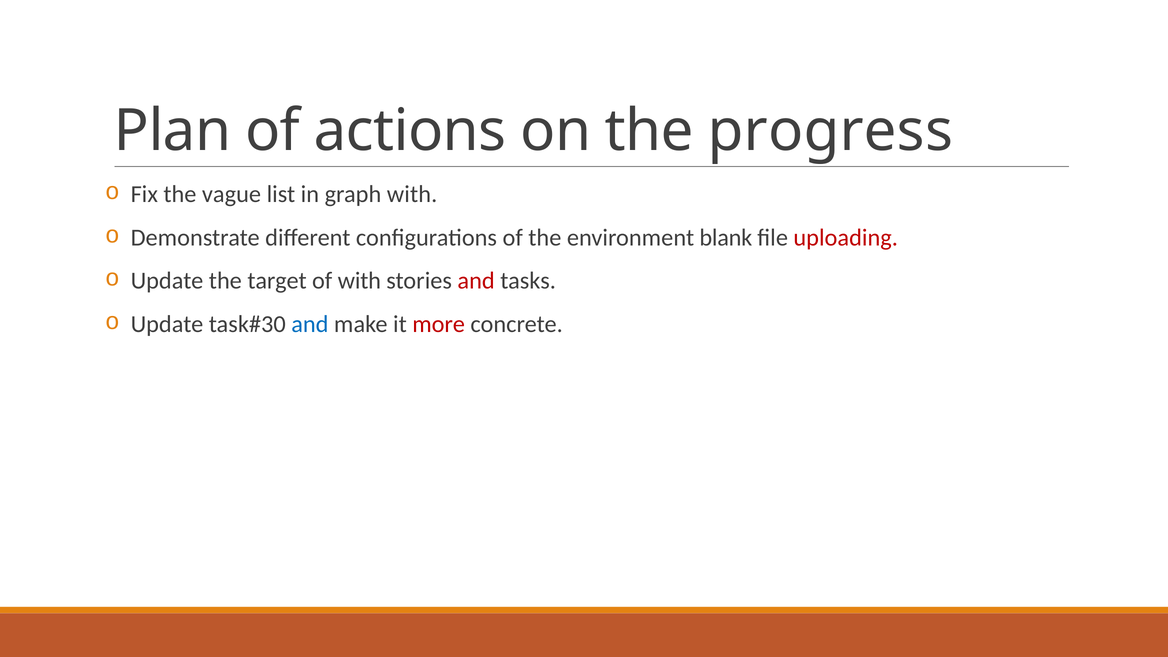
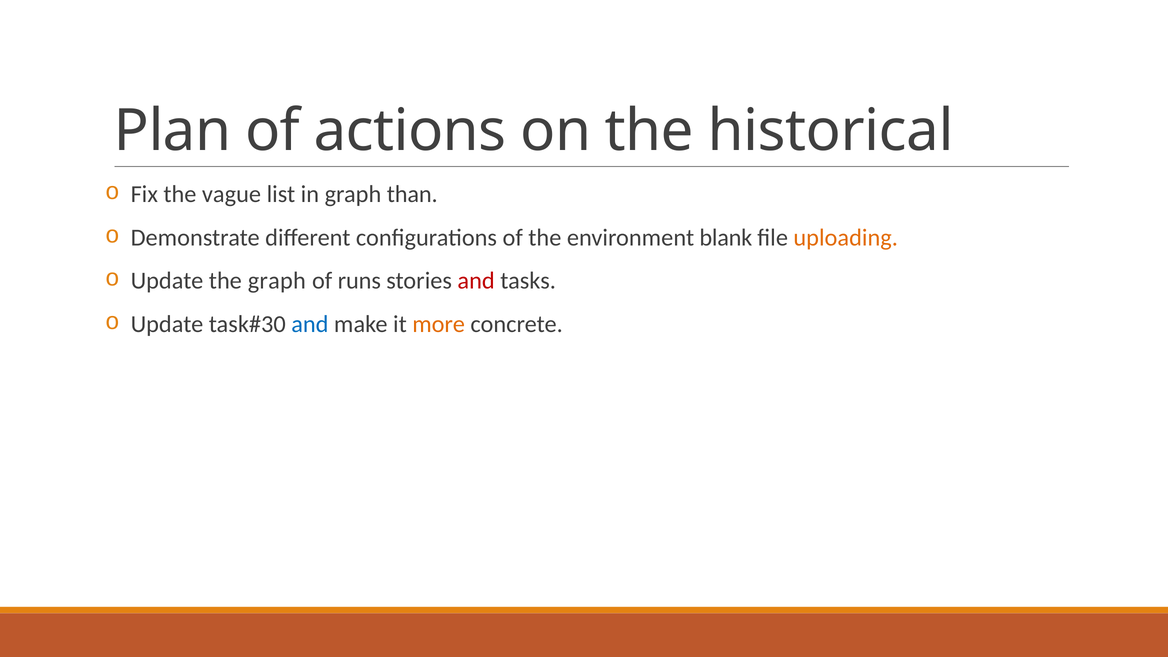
progress: progress -> historical
graph with: with -> than
uploading colour: red -> orange
the target: target -> graph
of with: with -> runs
more colour: red -> orange
